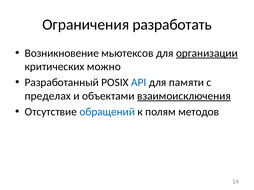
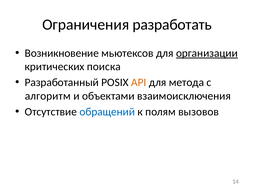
можно: можно -> поиска
API colour: blue -> orange
памяти: памяти -> метода
пределах: пределах -> алгоритм
взаимоисключения underline: present -> none
методов: методов -> вызовов
